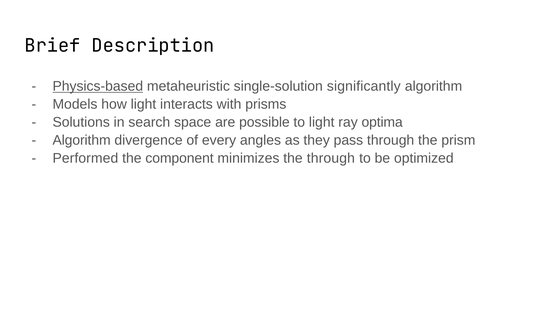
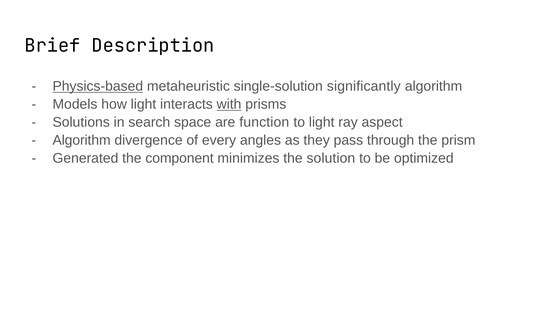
with underline: none -> present
possible: possible -> function
optima: optima -> aspect
Performed: Performed -> Generated
the through: through -> solution
